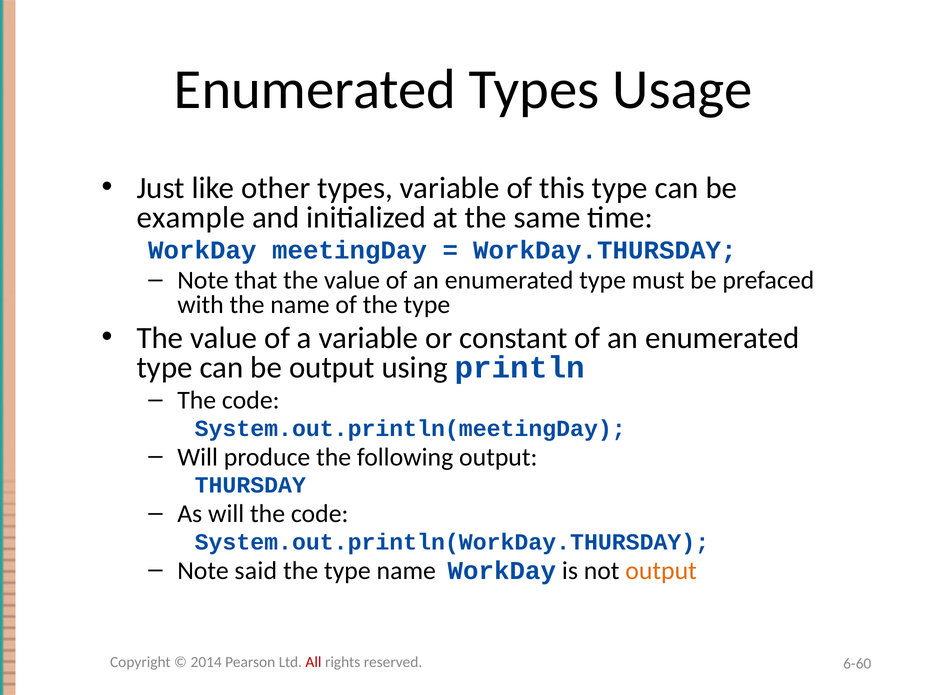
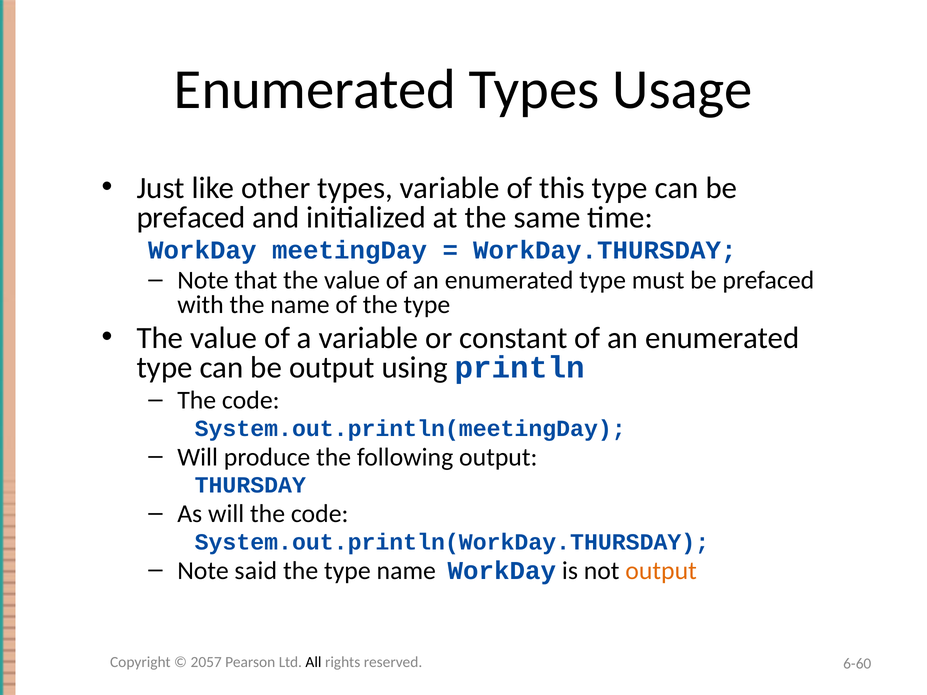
example at (191, 218): example -> prefaced
2014: 2014 -> 2057
All colour: red -> black
